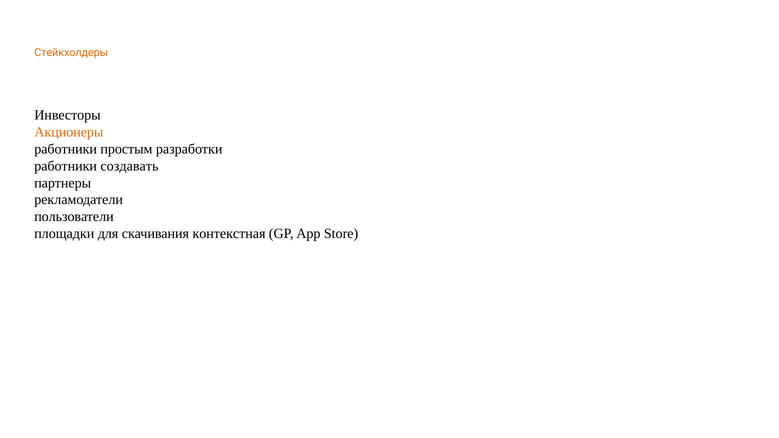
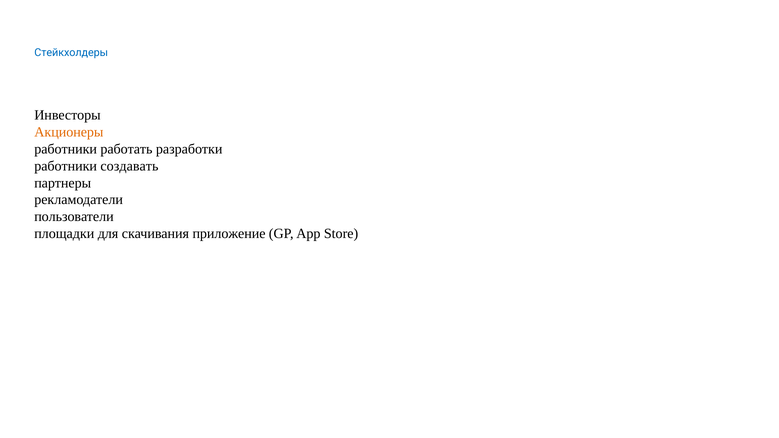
Стейкхолдеры colour: orange -> blue
простым: простым -> работать
контекстная: контекстная -> приложение
